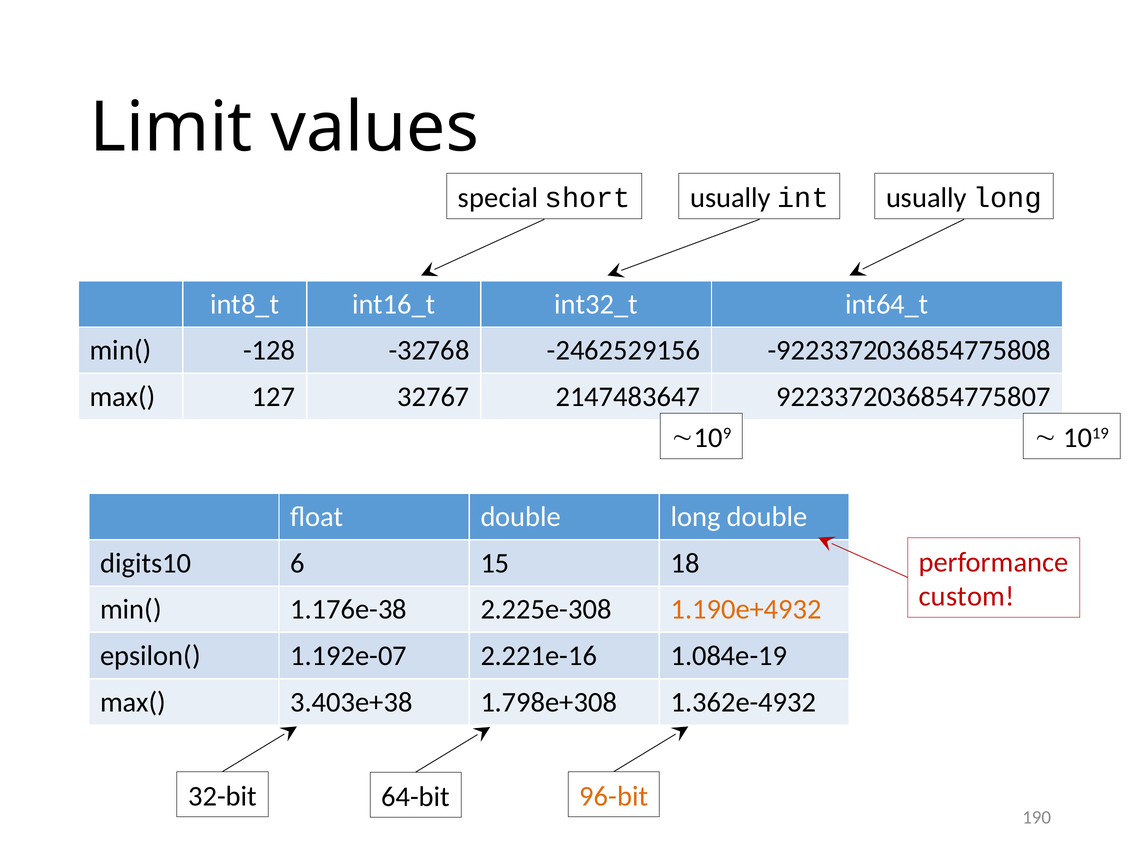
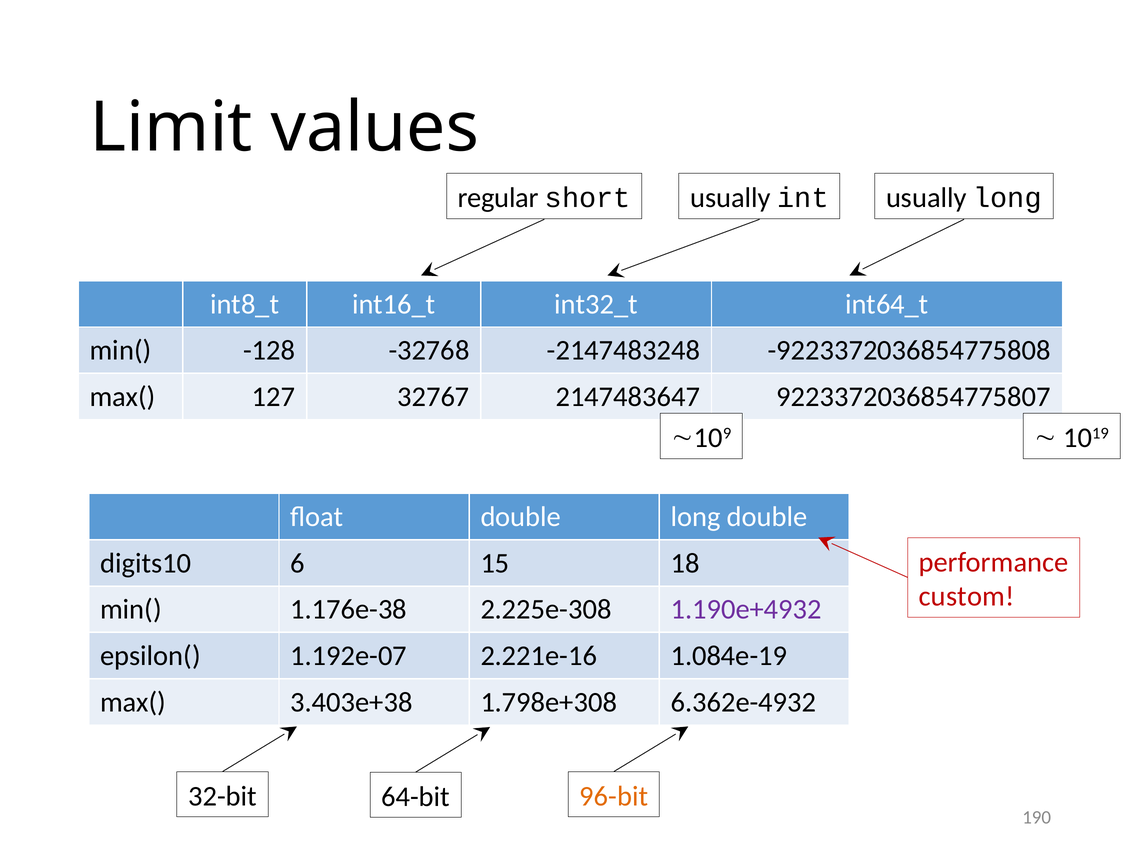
special: special -> regular
-2462529156: -2462529156 -> -2147483248
1.190e+4932 colour: orange -> purple
1.362e-4932: 1.362e-4932 -> 6.362e-4932
